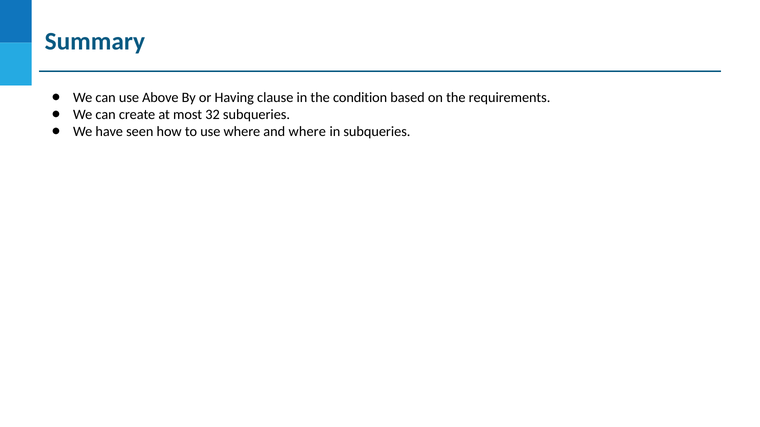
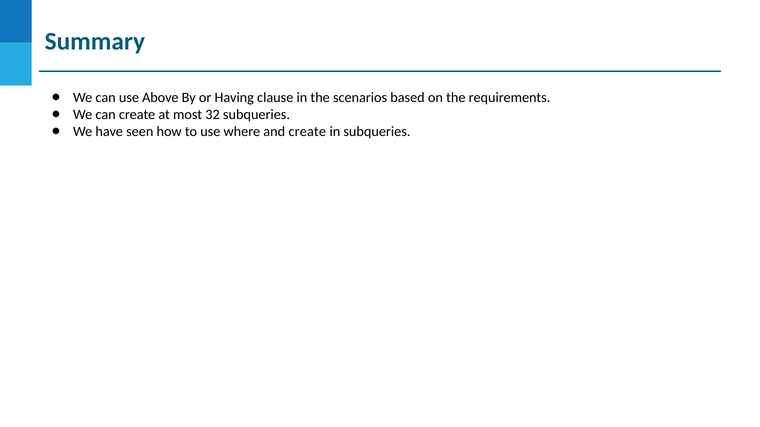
condition: condition -> scenarios
and where: where -> create
